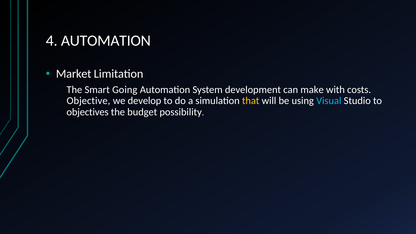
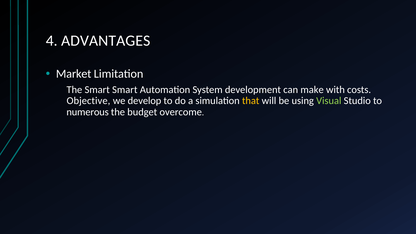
4 AUTOMATION: AUTOMATION -> ADVANTAGES
Smart Going: Going -> Smart
Visual colour: light blue -> light green
objectives: objectives -> numerous
possibility: possibility -> overcome
